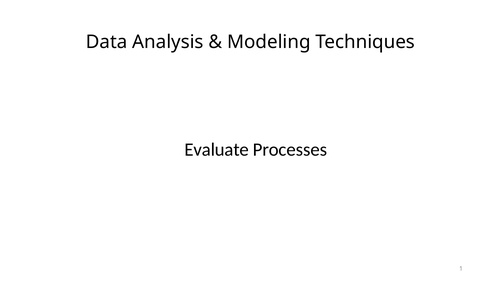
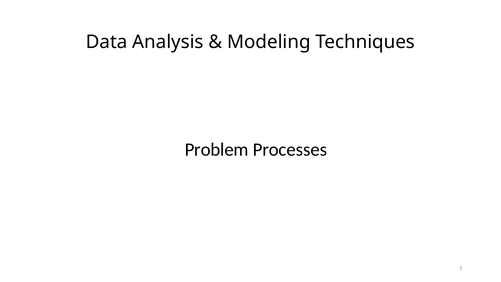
Evaluate: Evaluate -> Problem
